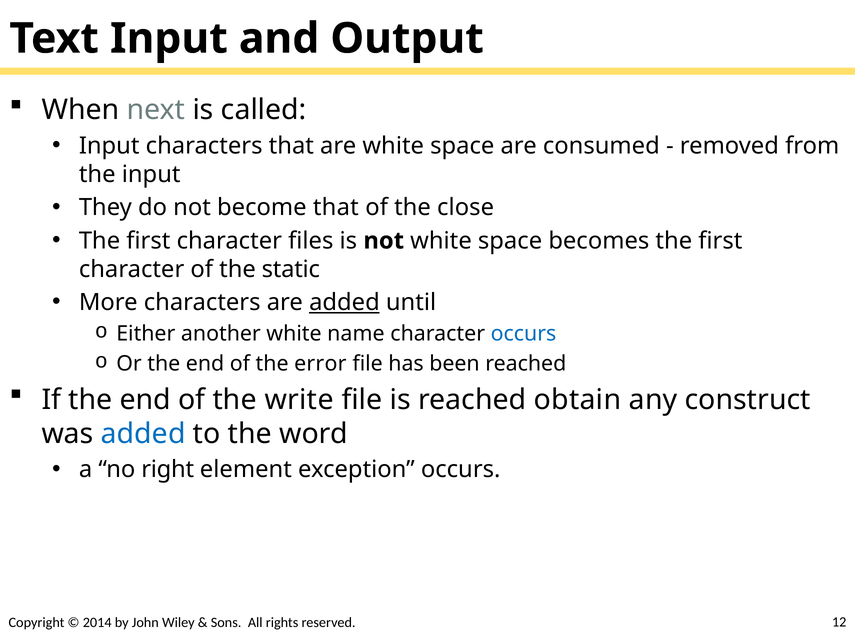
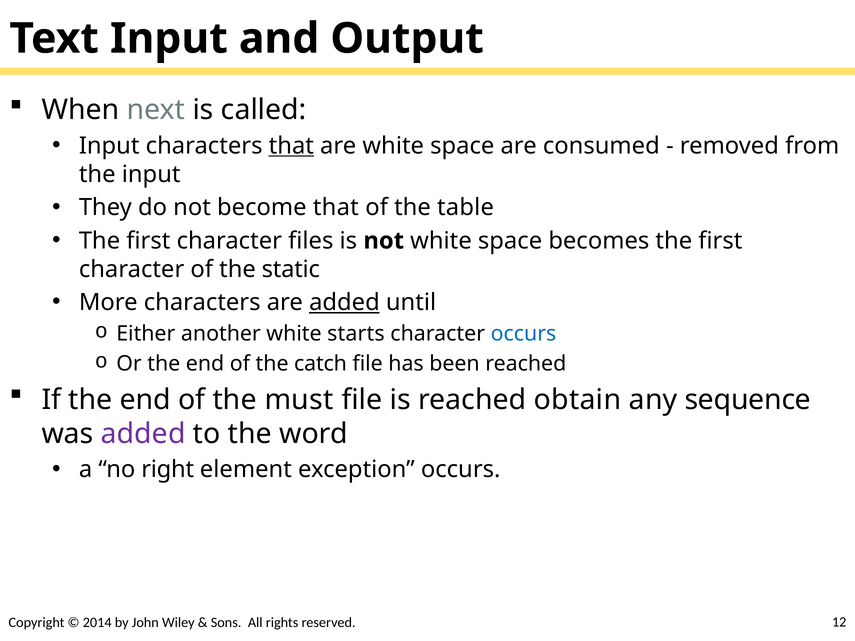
that at (291, 146) underline: none -> present
close: close -> table
name: name -> starts
error: error -> catch
write: write -> must
construct: construct -> sequence
added at (143, 434) colour: blue -> purple
